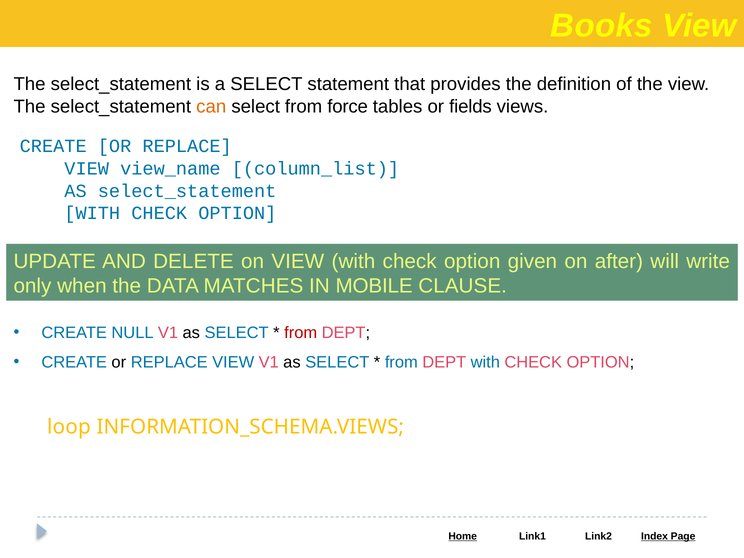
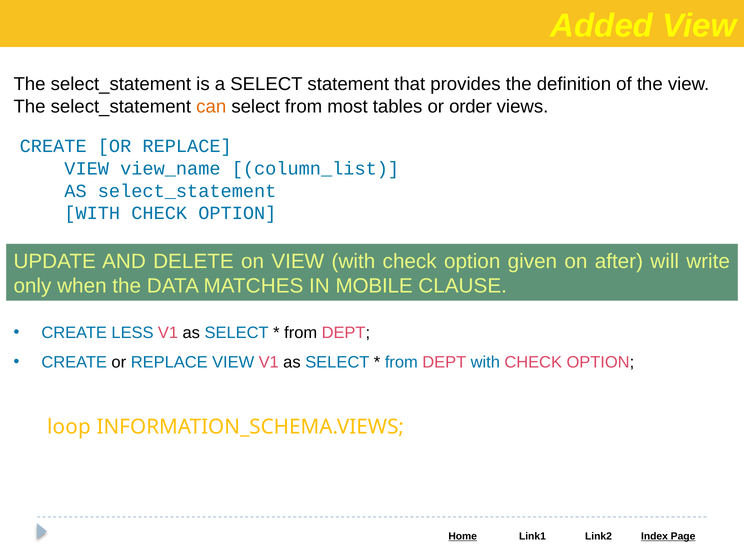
Books: Books -> Added
force: force -> most
fields: fields -> order
NULL: NULL -> LESS
from at (301, 333) colour: red -> black
